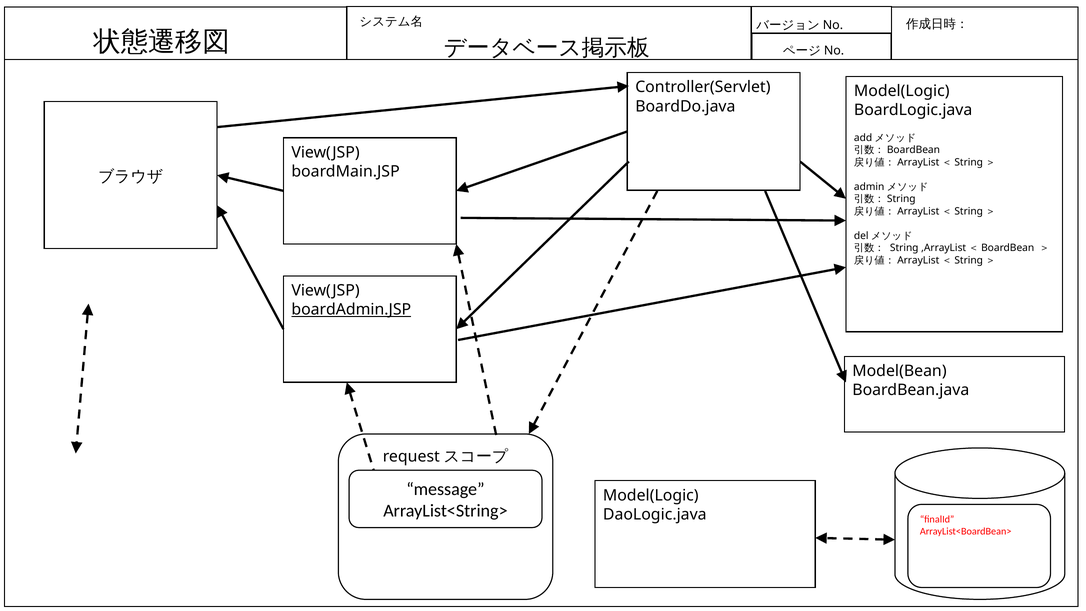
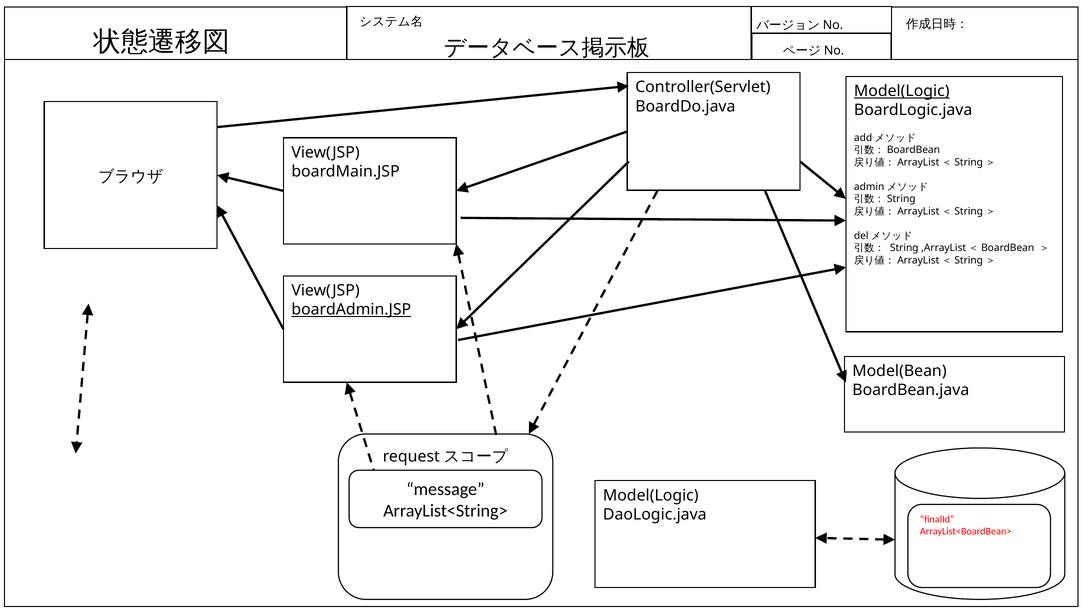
Model(Logic at (902, 91) underline: none -> present
